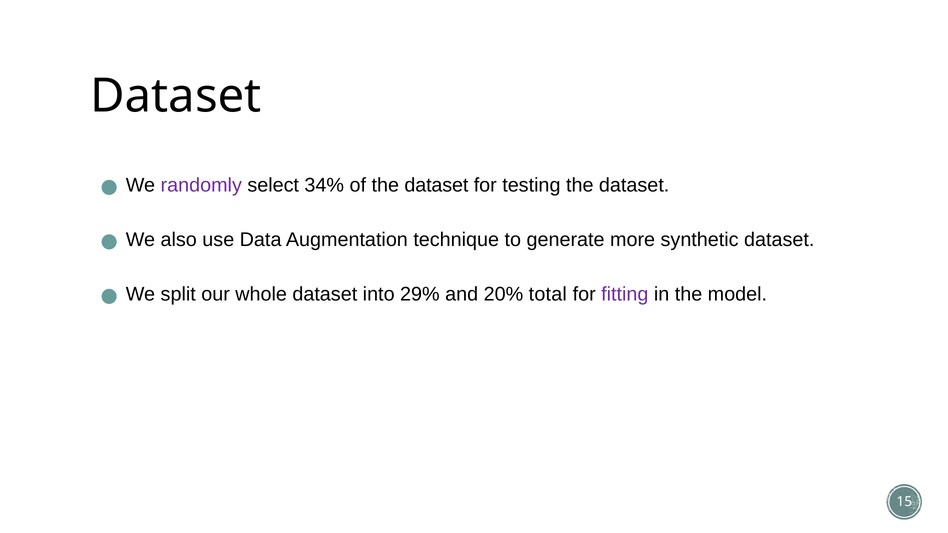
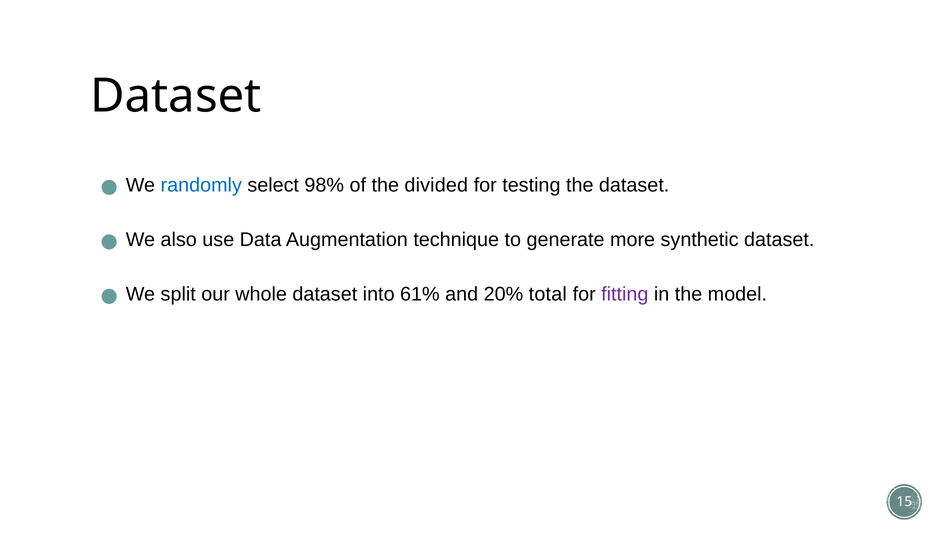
randomly colour: purple -> blue
34%: 34% -> 98%
of the dataset: dataset -> divided
29%: 29% -> 61%
